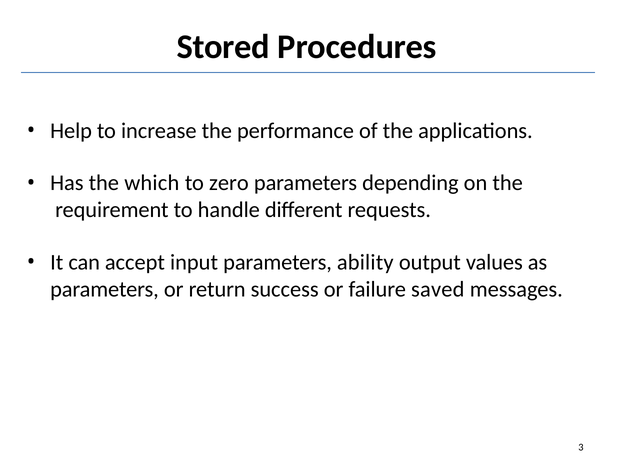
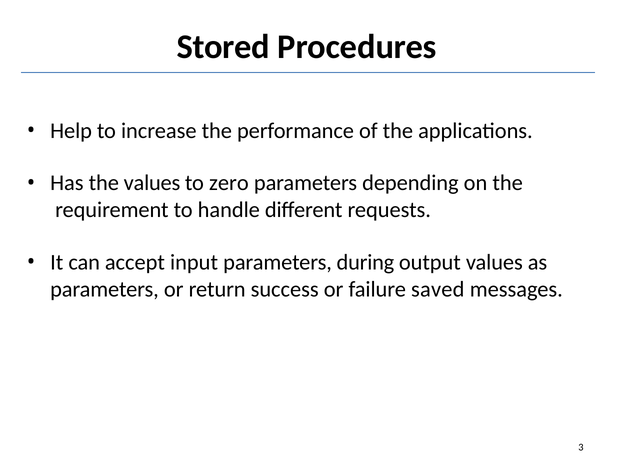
the which: which -> values
ability: ability -> during
